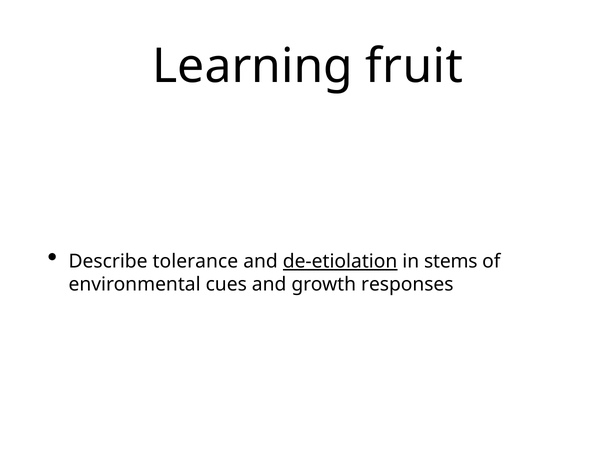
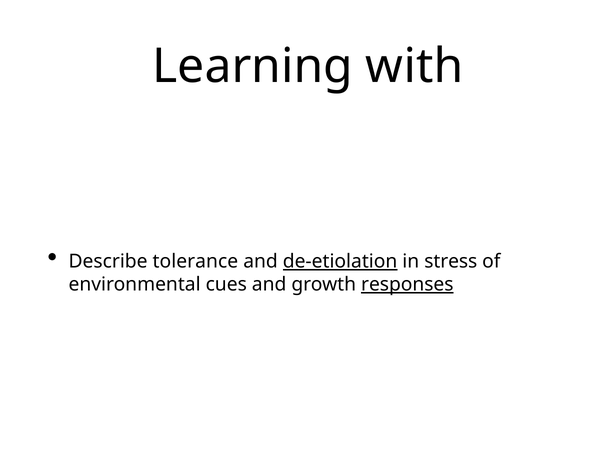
fruit: fruit -> with
stems: stems -> stress
responses underline: none -> present
